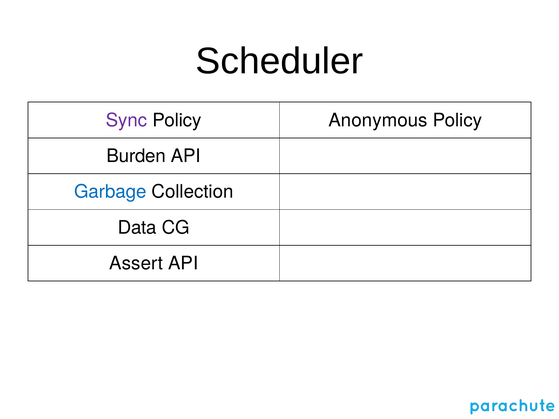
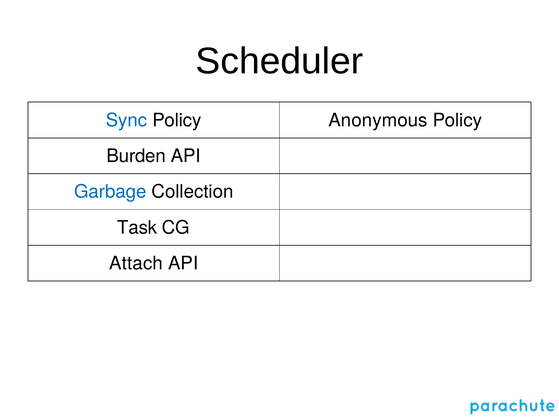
Sync colour: purple -> blue
Data: Data -> Task
Assert: Assert -> Attach
